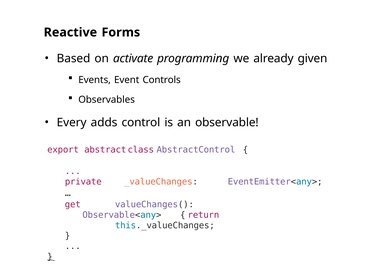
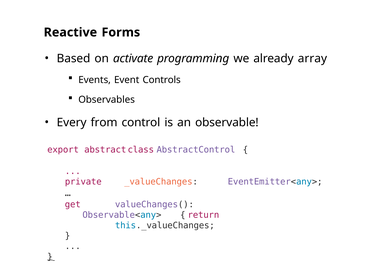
given: given -> array
adds: adds -> from
